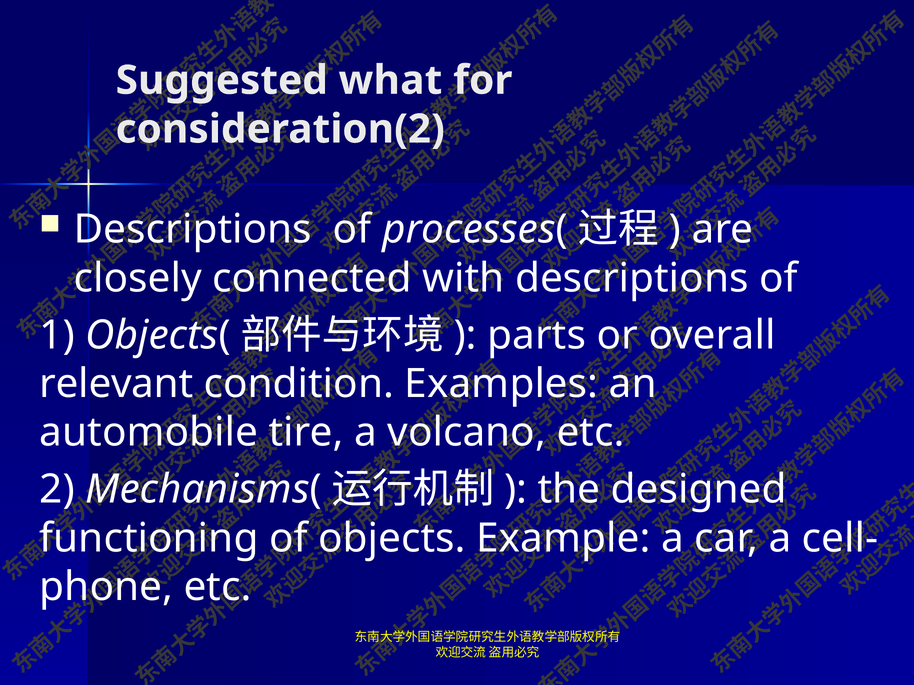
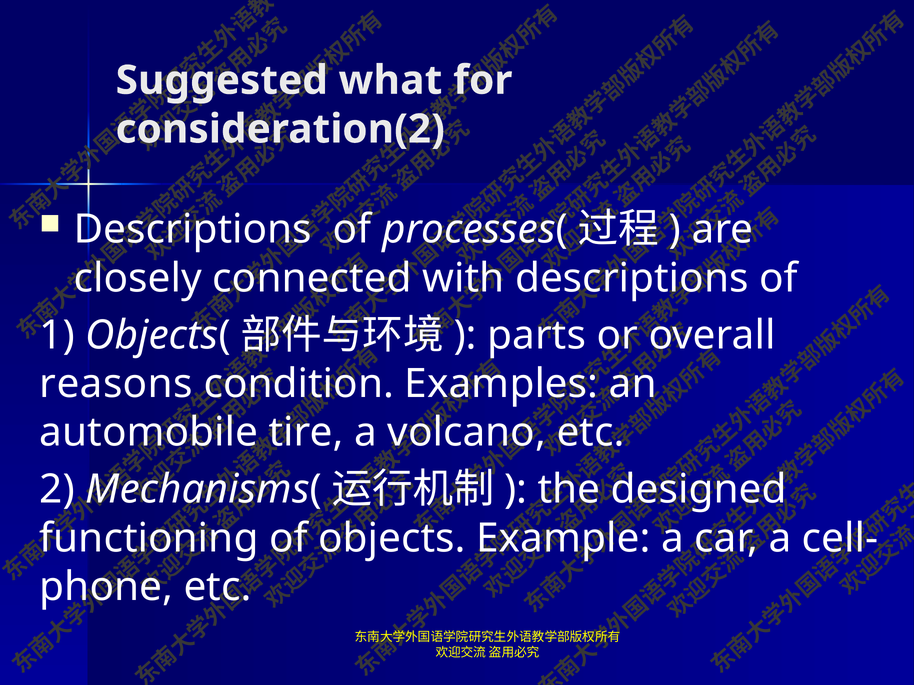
relevant: relevant -> reasons
